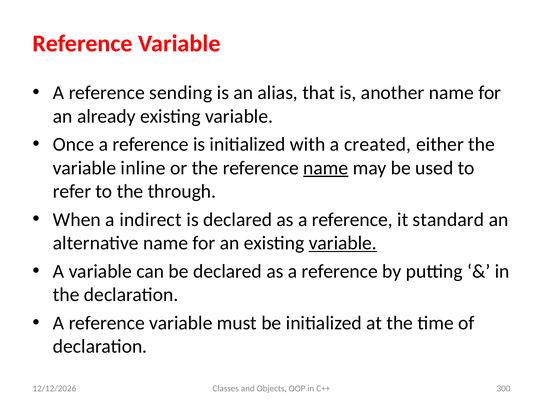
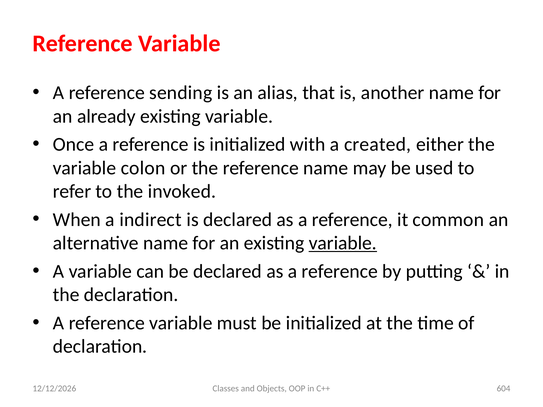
inline: inline -> colon
name at (326, 168) underline: present -> none
through: through -> invoked
standard: standard -> common
300: 300 -> 604
